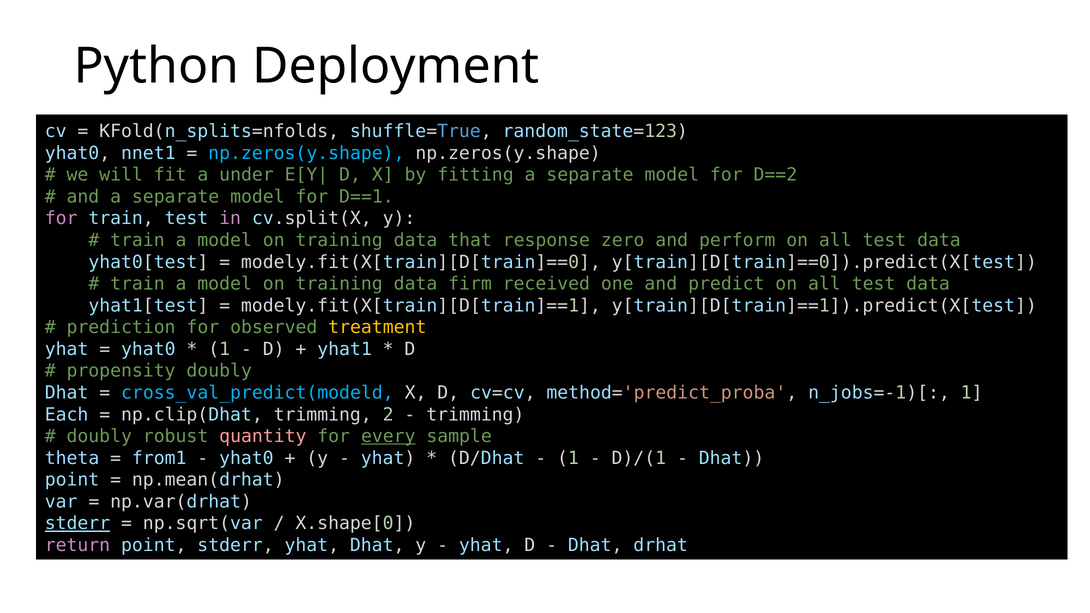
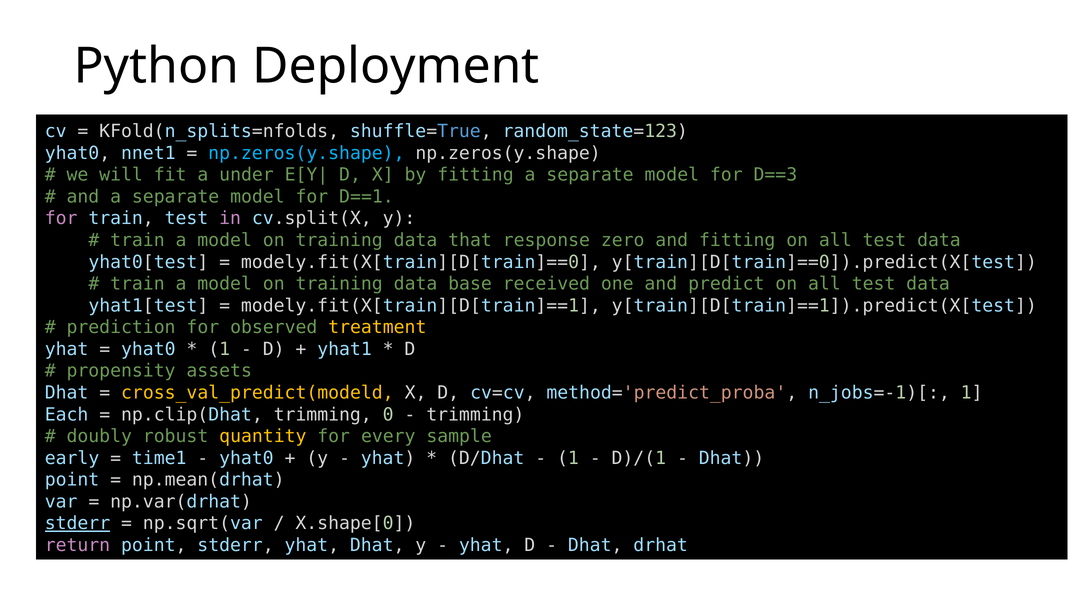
D==2: D==2 -> D==3
and perform: perform -> fitting
firm: firm -> base
propensity doubly: doubly -> assets
cross_val_predict(modeld colour: light blue -> yellow
2: 2 -> 0
quantity colour: pink -> yellow
every underline: present -> none
theta: theta -> early
from1: from1 -> time1
